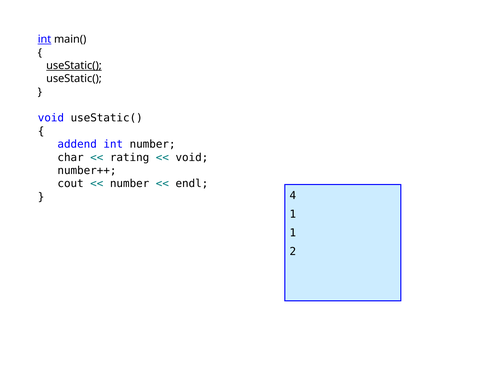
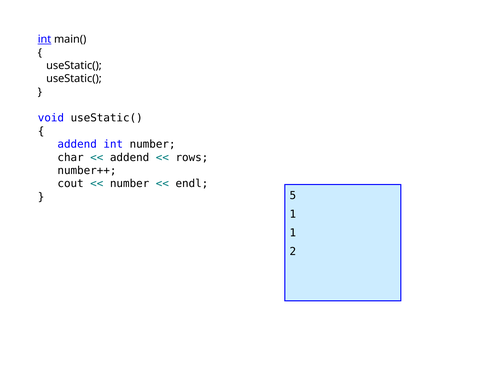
useStatic( at (74, 66) underline: present -> none
rating at (130, 157): rating -> addend
void at (192, 157): void -> rows
4: 4 -> 5
